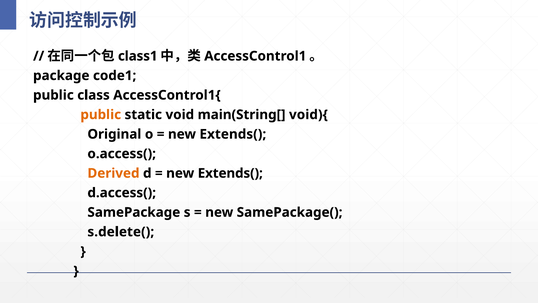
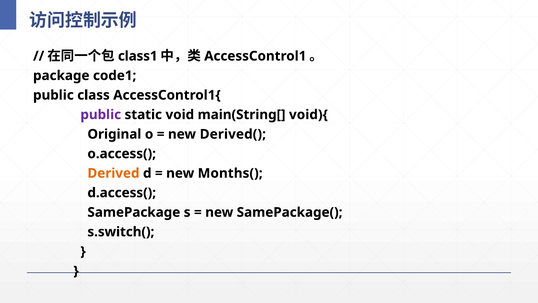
public at (101, 115) colour: orange -> purple
Extends( at (233, 134): Extends( -> Derived(
Extends( at (230, 173): Extends( -> Months(
s.delete(: s.delete( -> s.switch(
